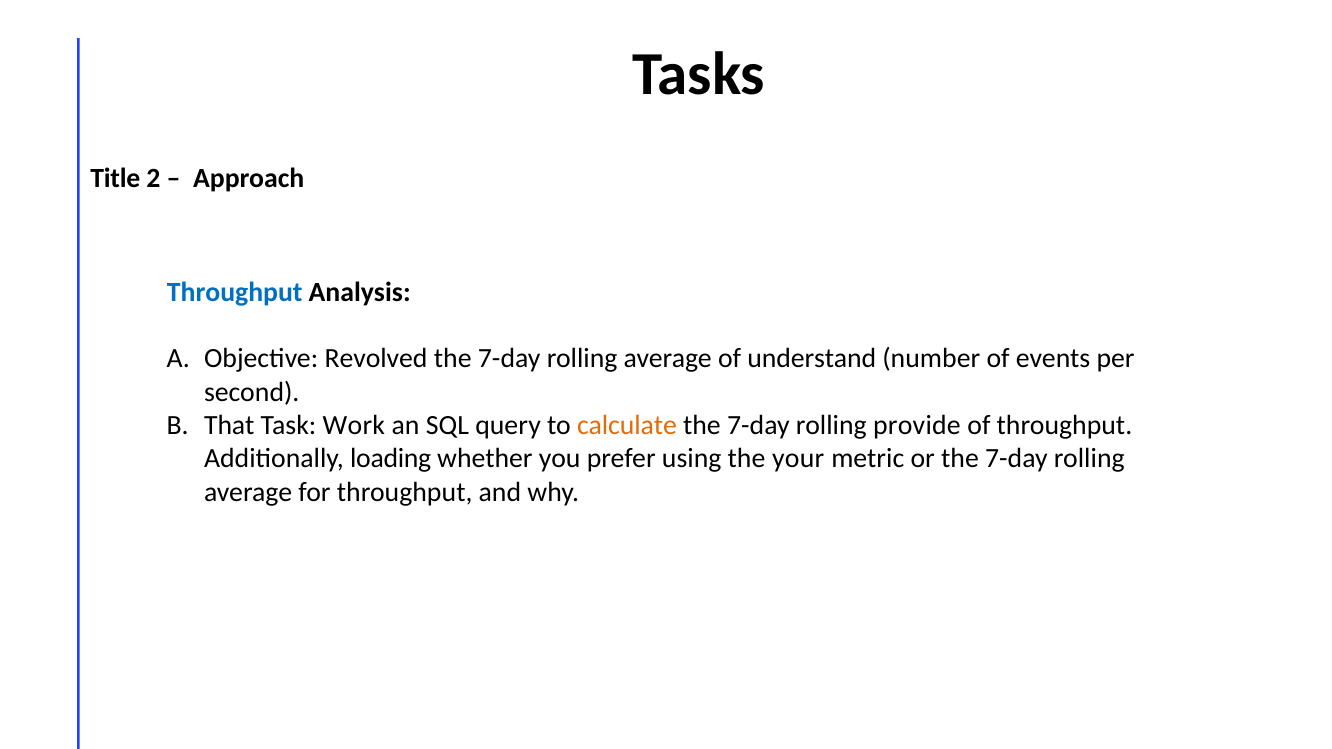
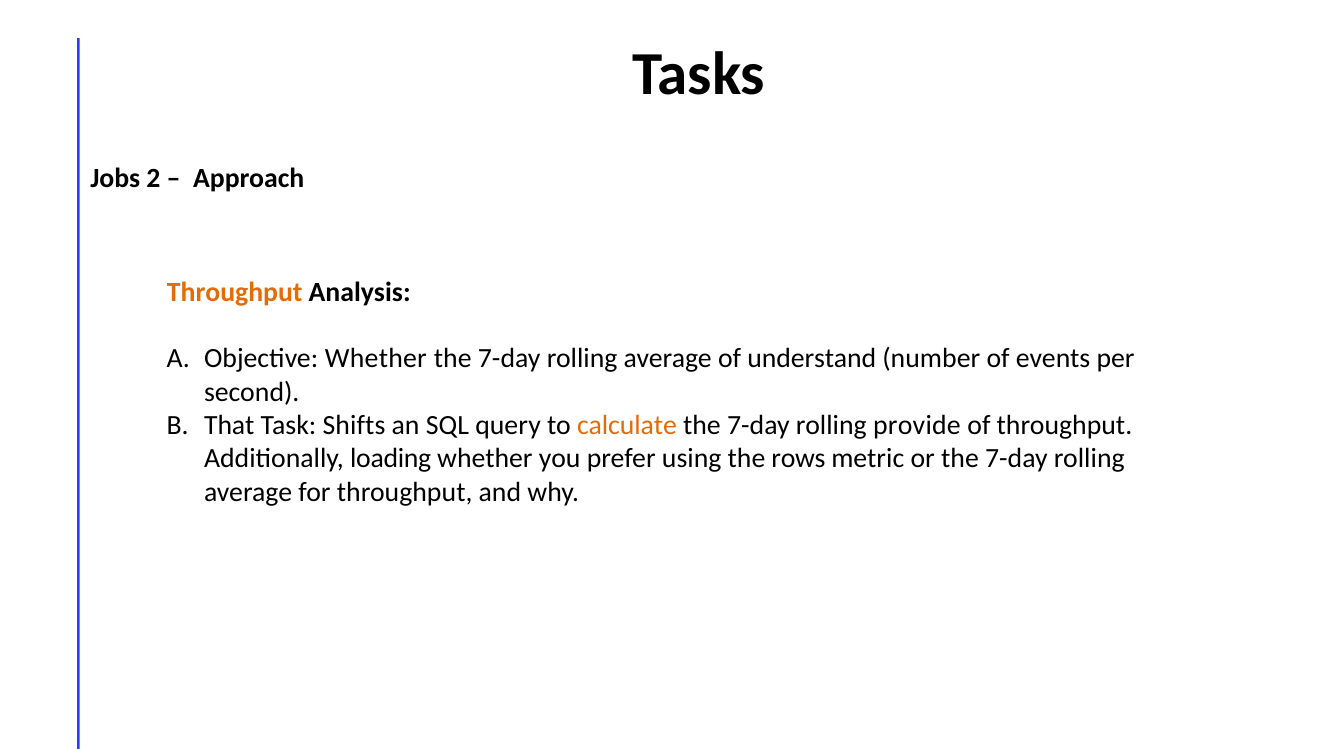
Title: Title -> Jobs
Throughput at (235, 292) colour: blue -> orange
Objective Revolved: Revolved -> Whether
Work: Work -> Shifts
your: your -> rows
